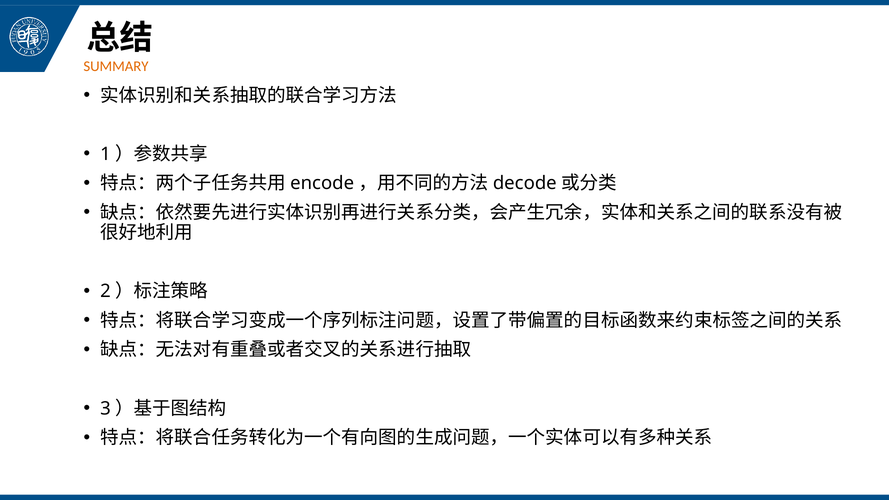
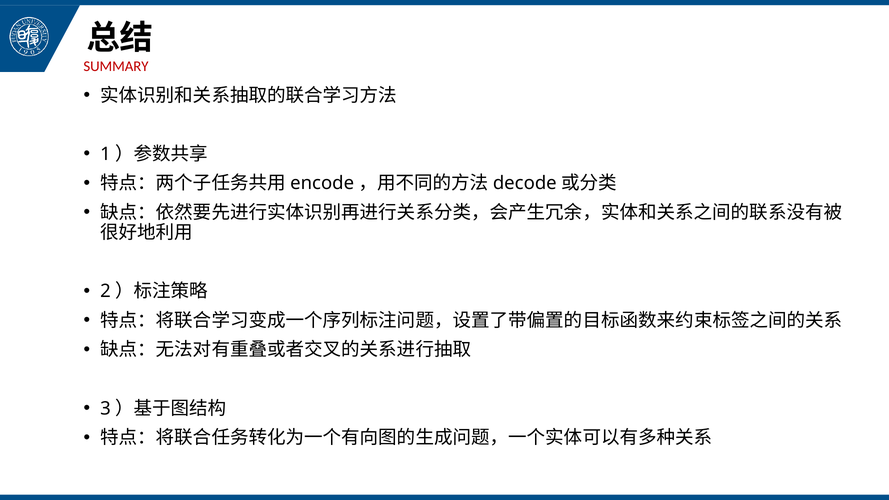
SUMMARY colour: orange -> red
